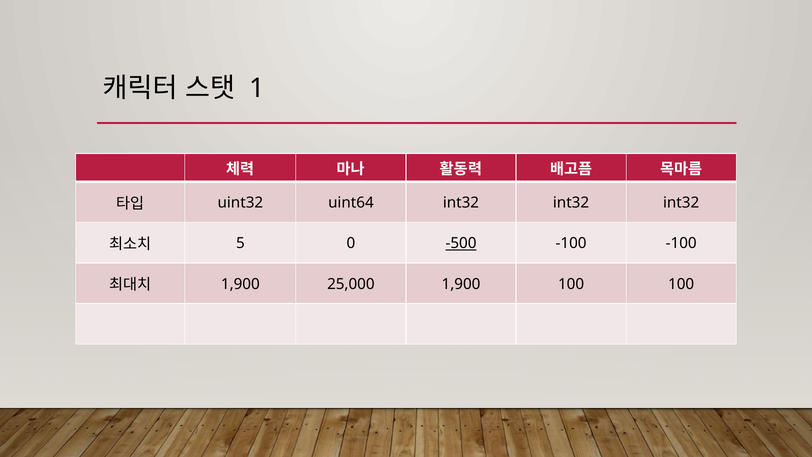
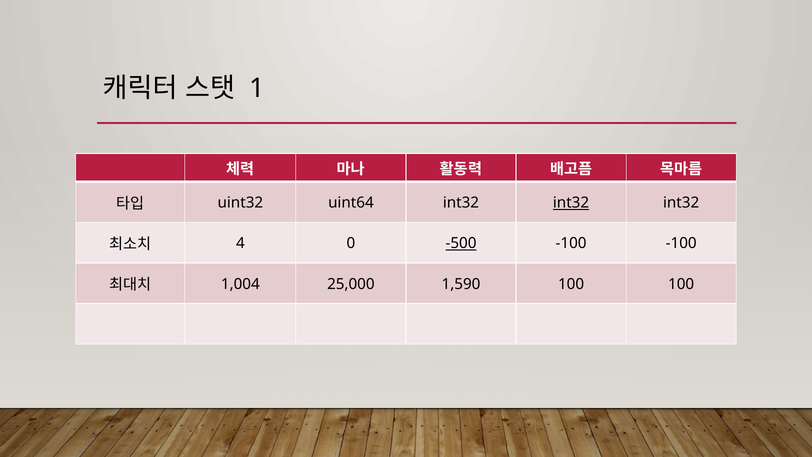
int32 at (571, 203) underline: none -> present
5: 5 -> 4
1,900 at (240, 284): 1,900 -> 1,004
25,000 1,900: 1,900 -> 1,590
